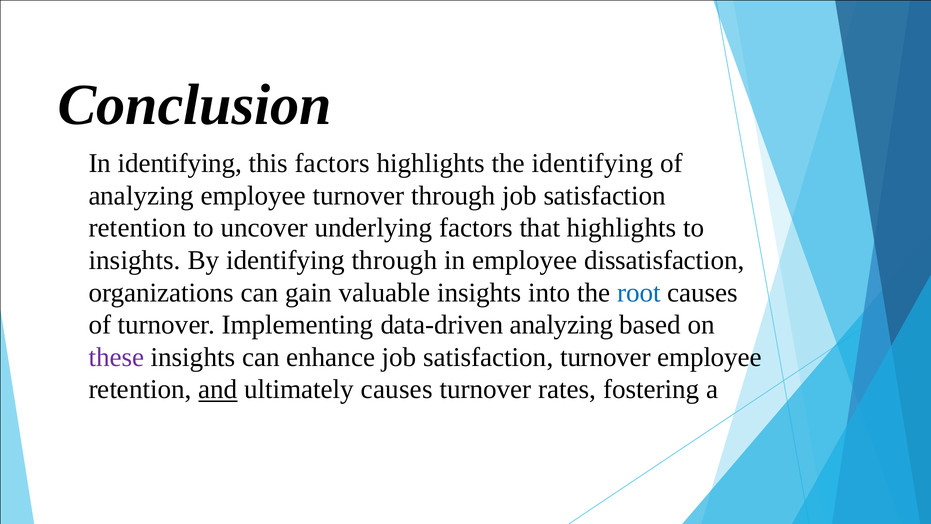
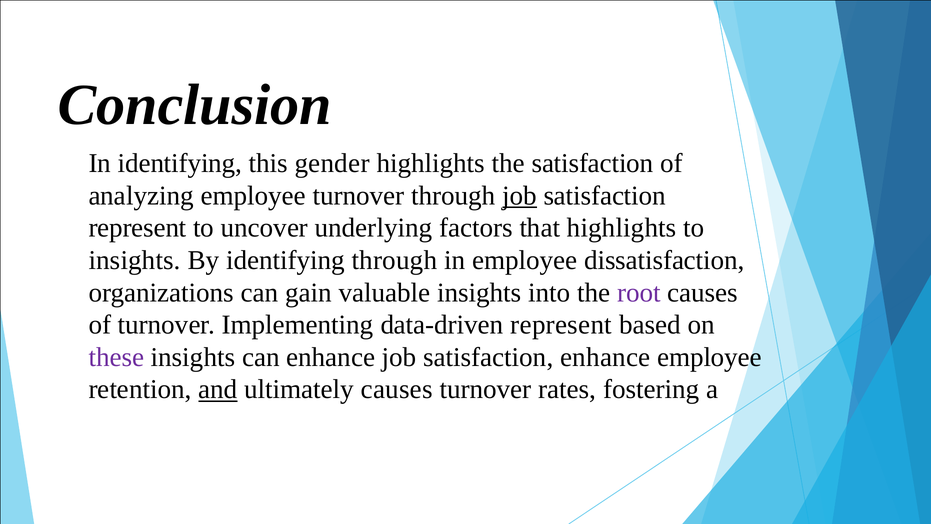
this factors: factors -> gender
the identifying: identifying -> satisfaction
job at (520, 196) underline: none -> present
retention at (137, 228): retention -> represent
root colour: blue -> purple
data-driven analyzing: analyzing -> represent
satisfaction turnover: turnover -> enhance
